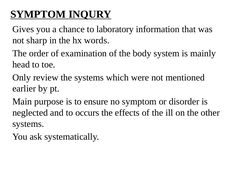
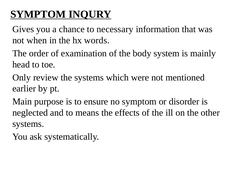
laboratory: laboratory -> necessary
sharp: sharp -> when
occurs: occurs -> means
